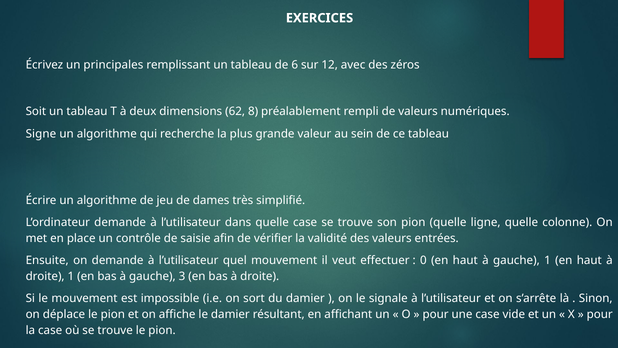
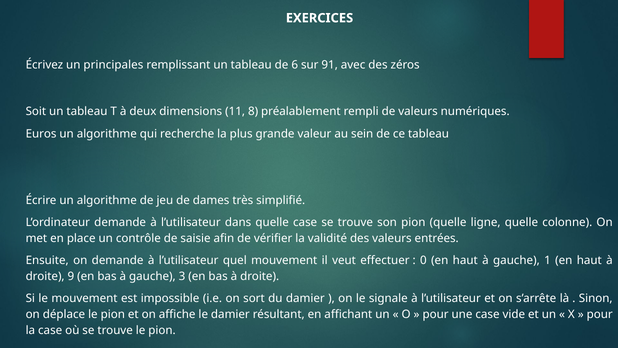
12: 12 -> 91
62: 62 -> 11
Signe: Signe -> Euros
droite 1: 1 -> 9
